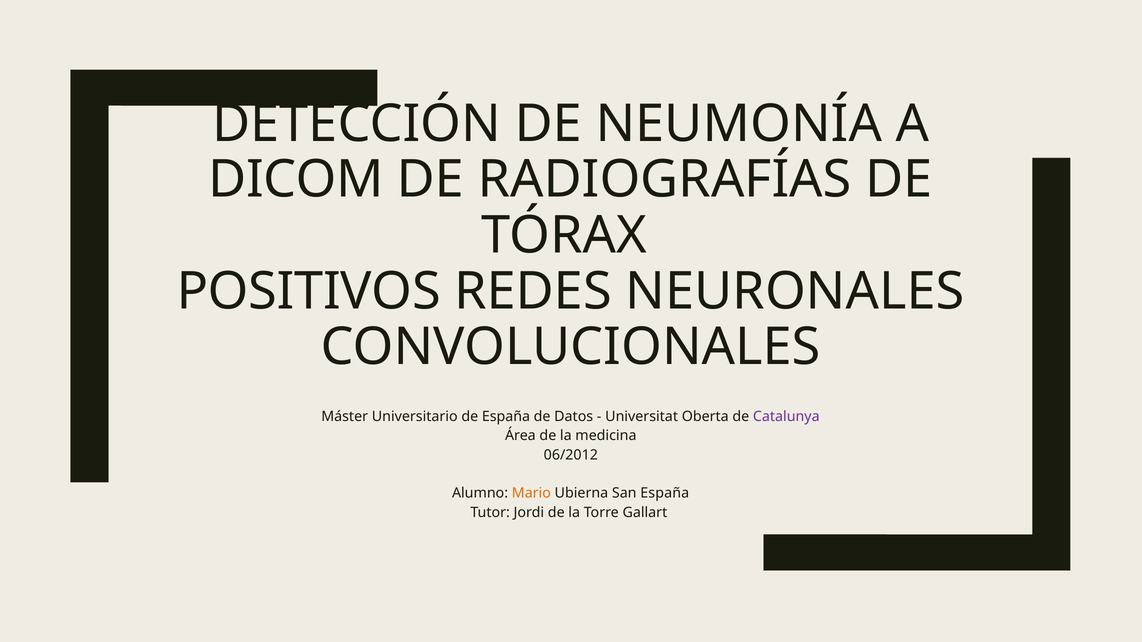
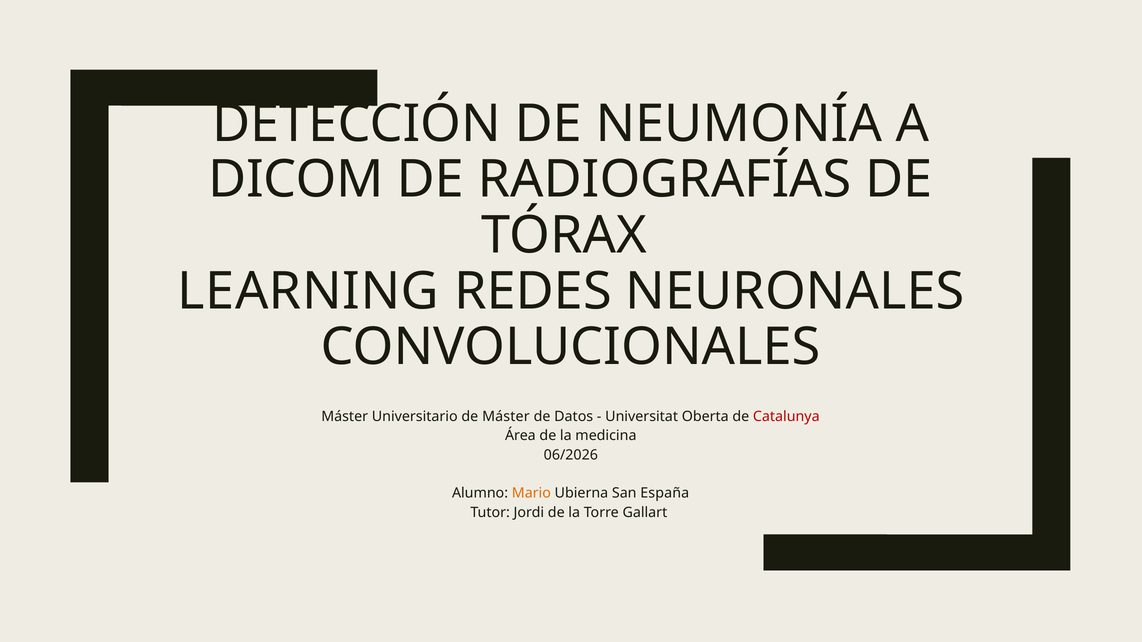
POSITIVOS: POSITIVOS -> LEARNING
de España: España -> Máster
Catalunya colour: purple -> red
06/2012: 06/2012 -> 06/2026
